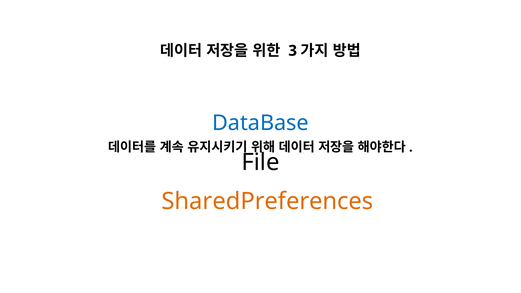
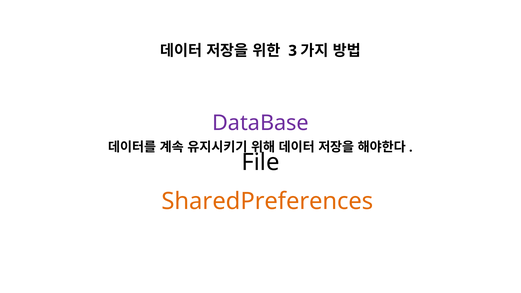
DataBase colour: blue -> purple
